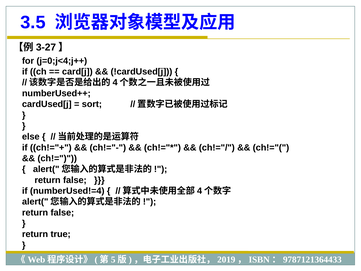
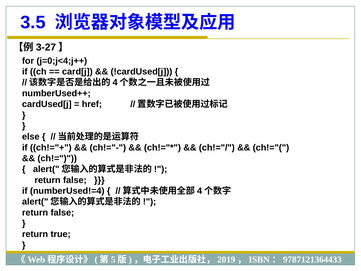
sort: sort -> href
